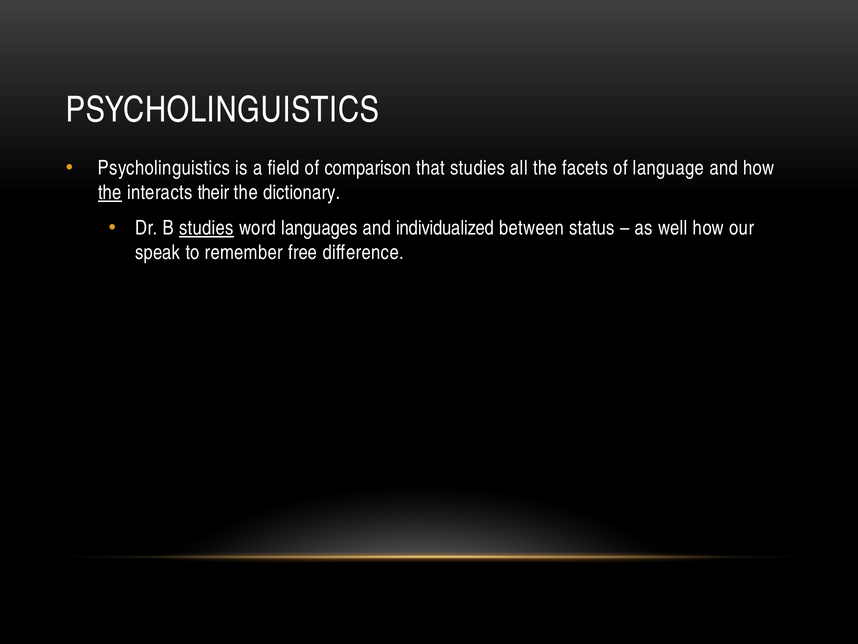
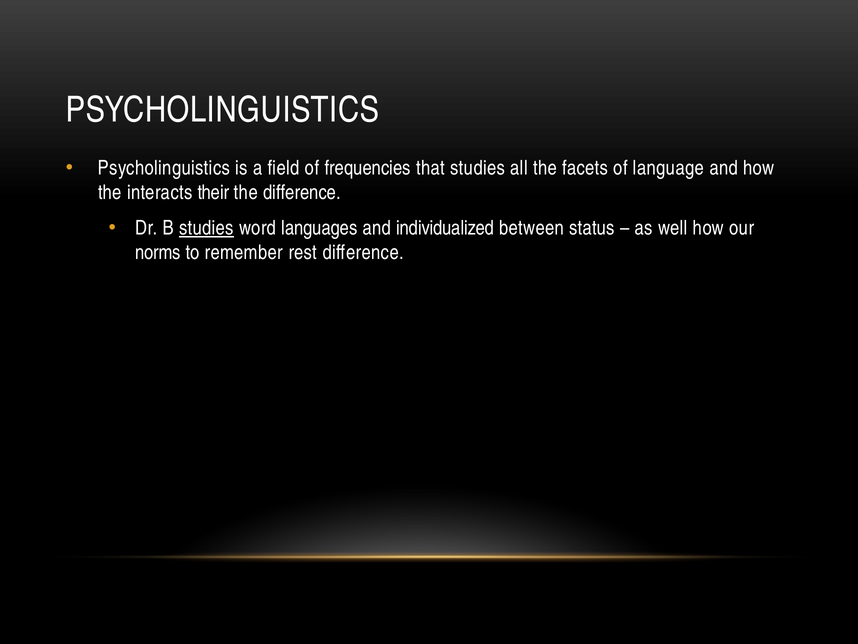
comparison: comparison -> frequencies
the at (110, 192) underline: present -> none
the dictionary: dictionary -> difference
speak: speak -> norms
free: free -> rest
